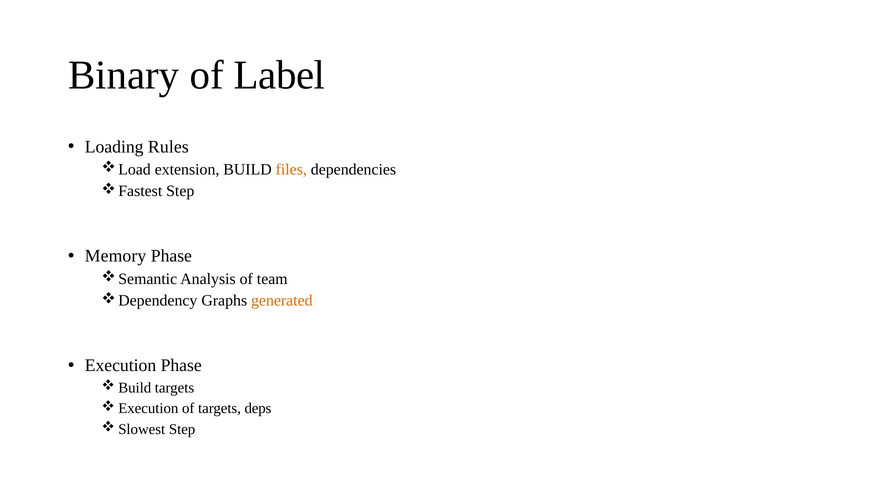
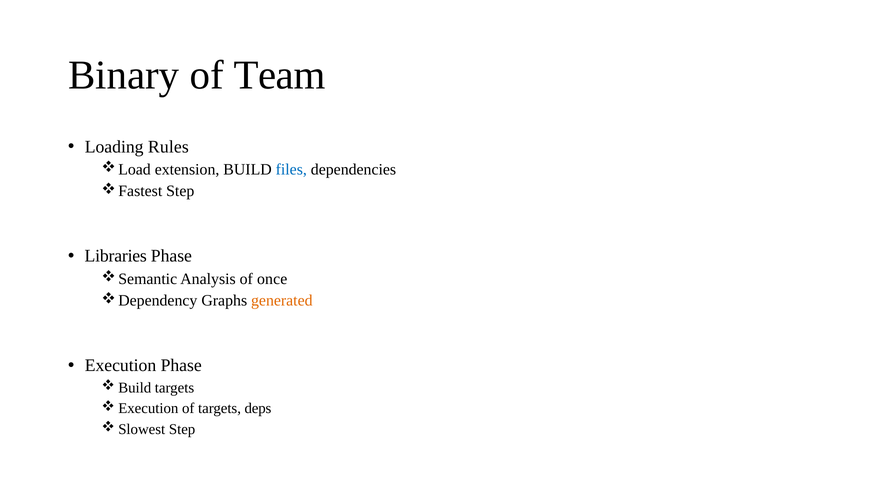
Label: Label -> Team
files colour: orange -> blue
Memory: Memory -> Libraries
team: team -> once
